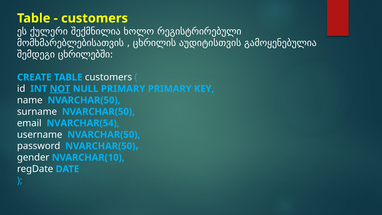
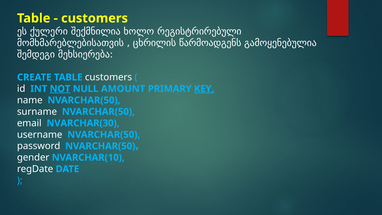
აუდიტისთვის: აუდიტისთვის -> წარმოადგენს
ცხრილებში: ცხრილებში -> მეხსიერება
NULL PRIMARY: PRIMARY -> AMOUNT
KEY underline: none -> present
NVARCHAR(54: NVARCHAR(54 -> NVARCHAR(30
